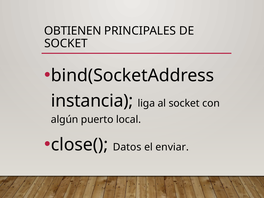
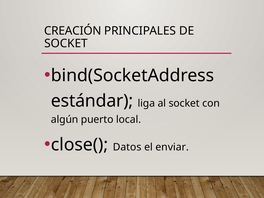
OBTIENEN: OBTIENEN -> CREACIÓN
instancia: instancia -> estándar
